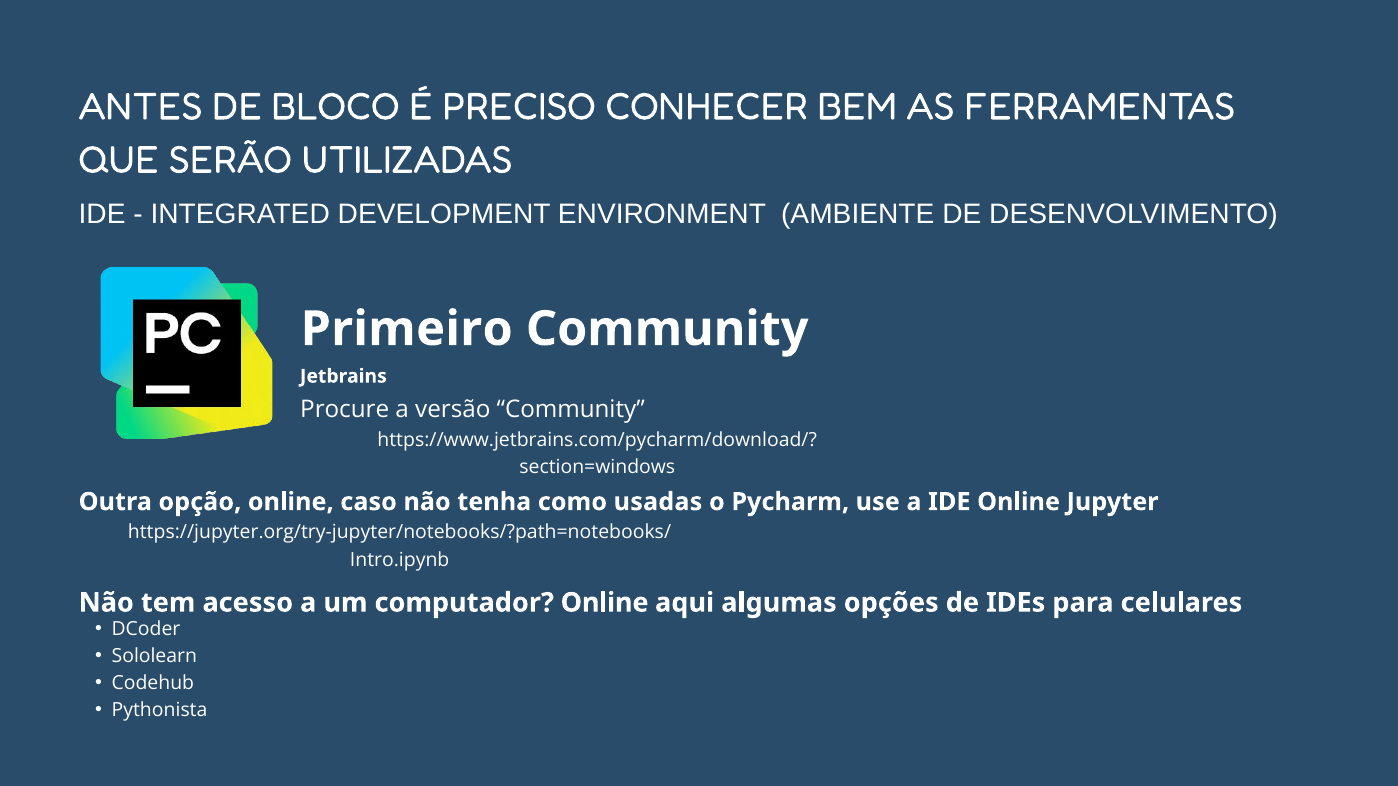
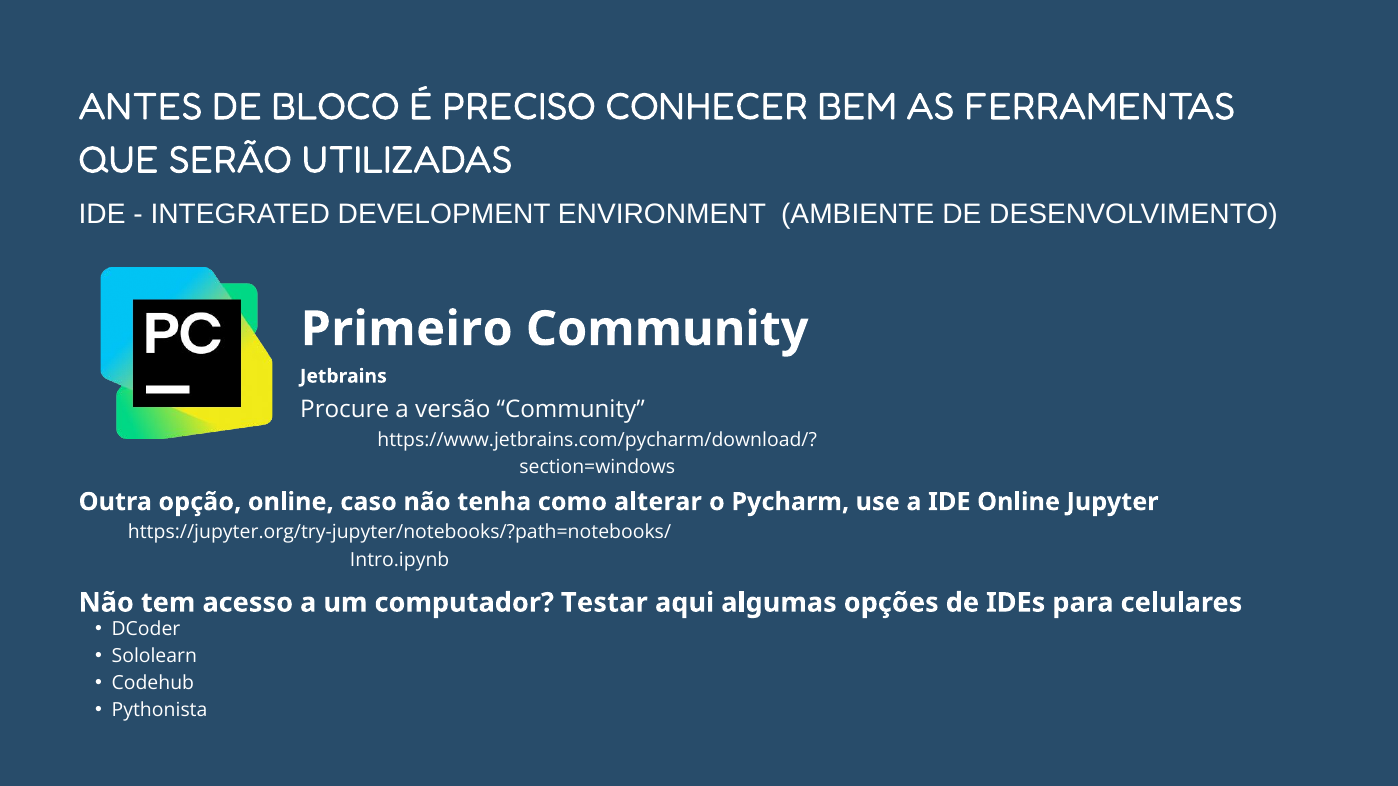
usadas: usadas -> alterar
computador Online: Online -> Testar
